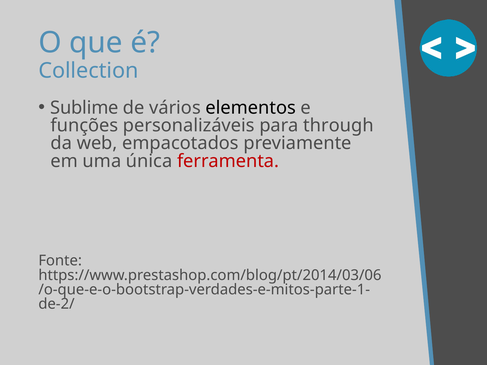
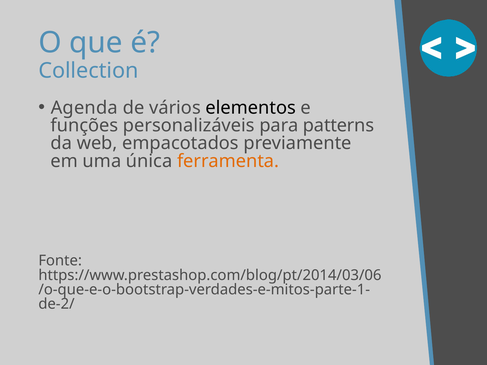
Sublime: Sublime -> Agenda
through: through -> patterns
ferramenta colour: red -> orange
